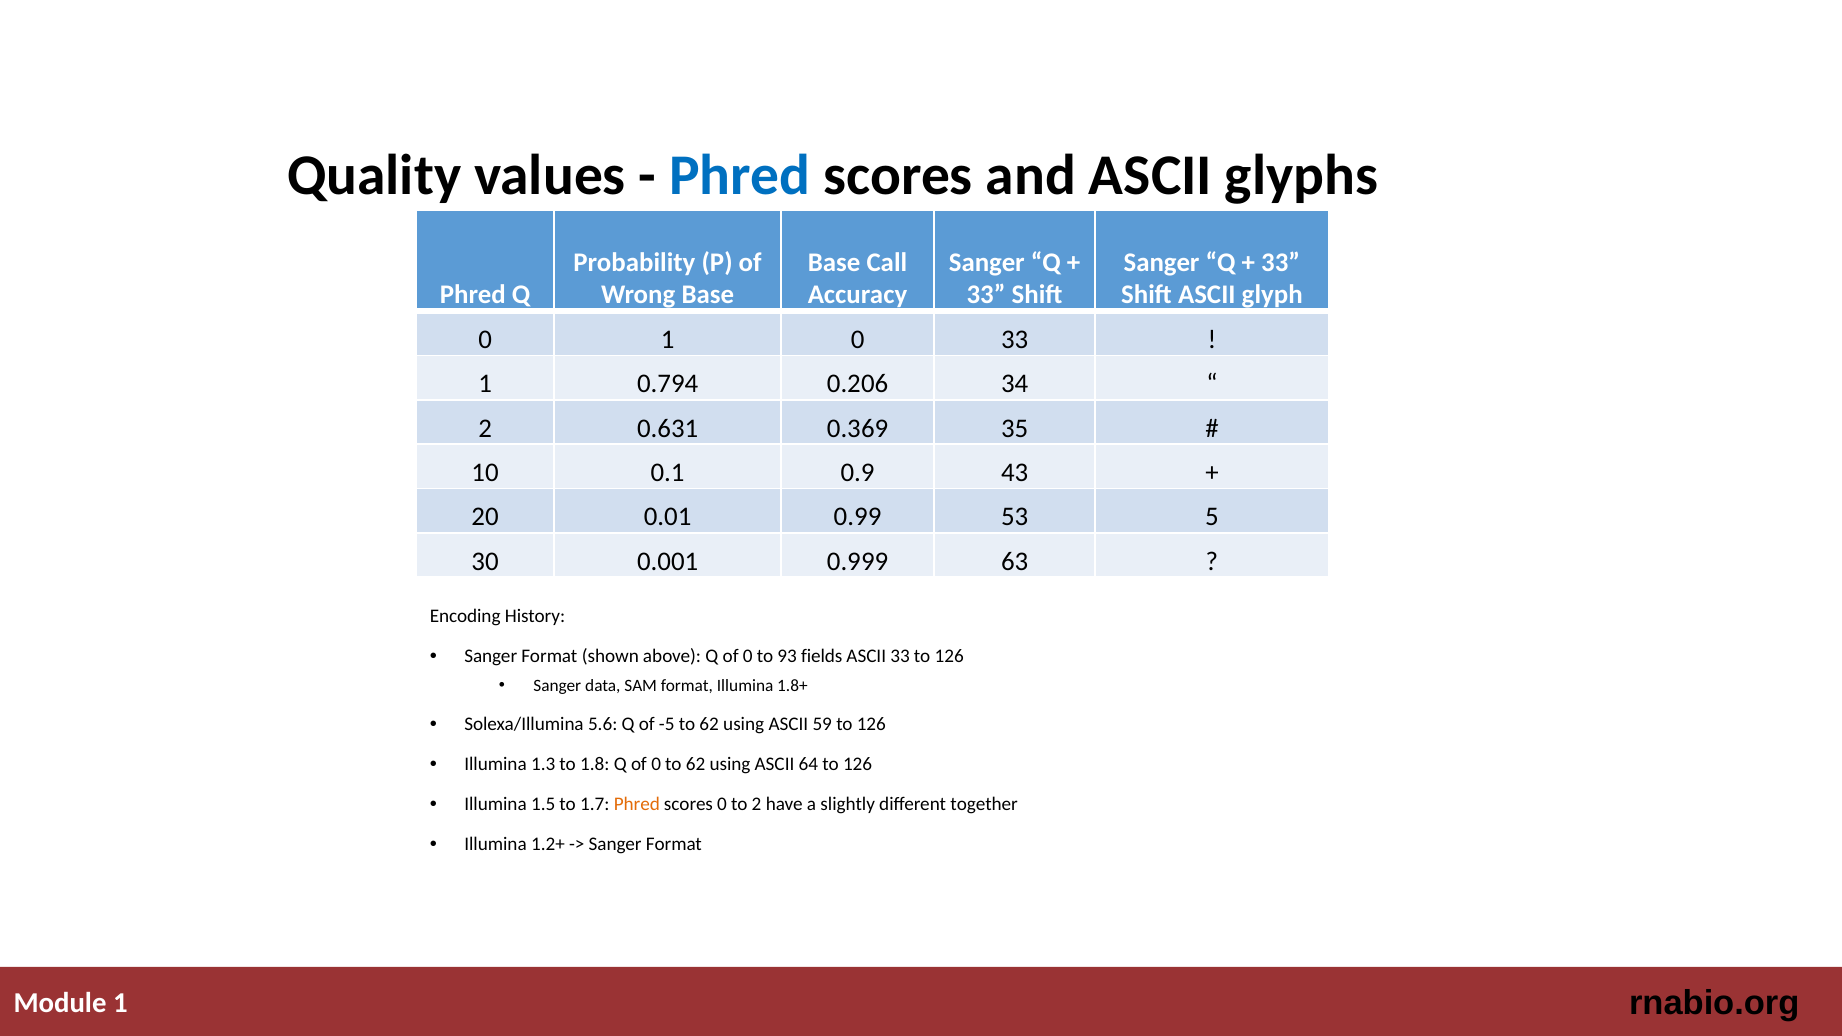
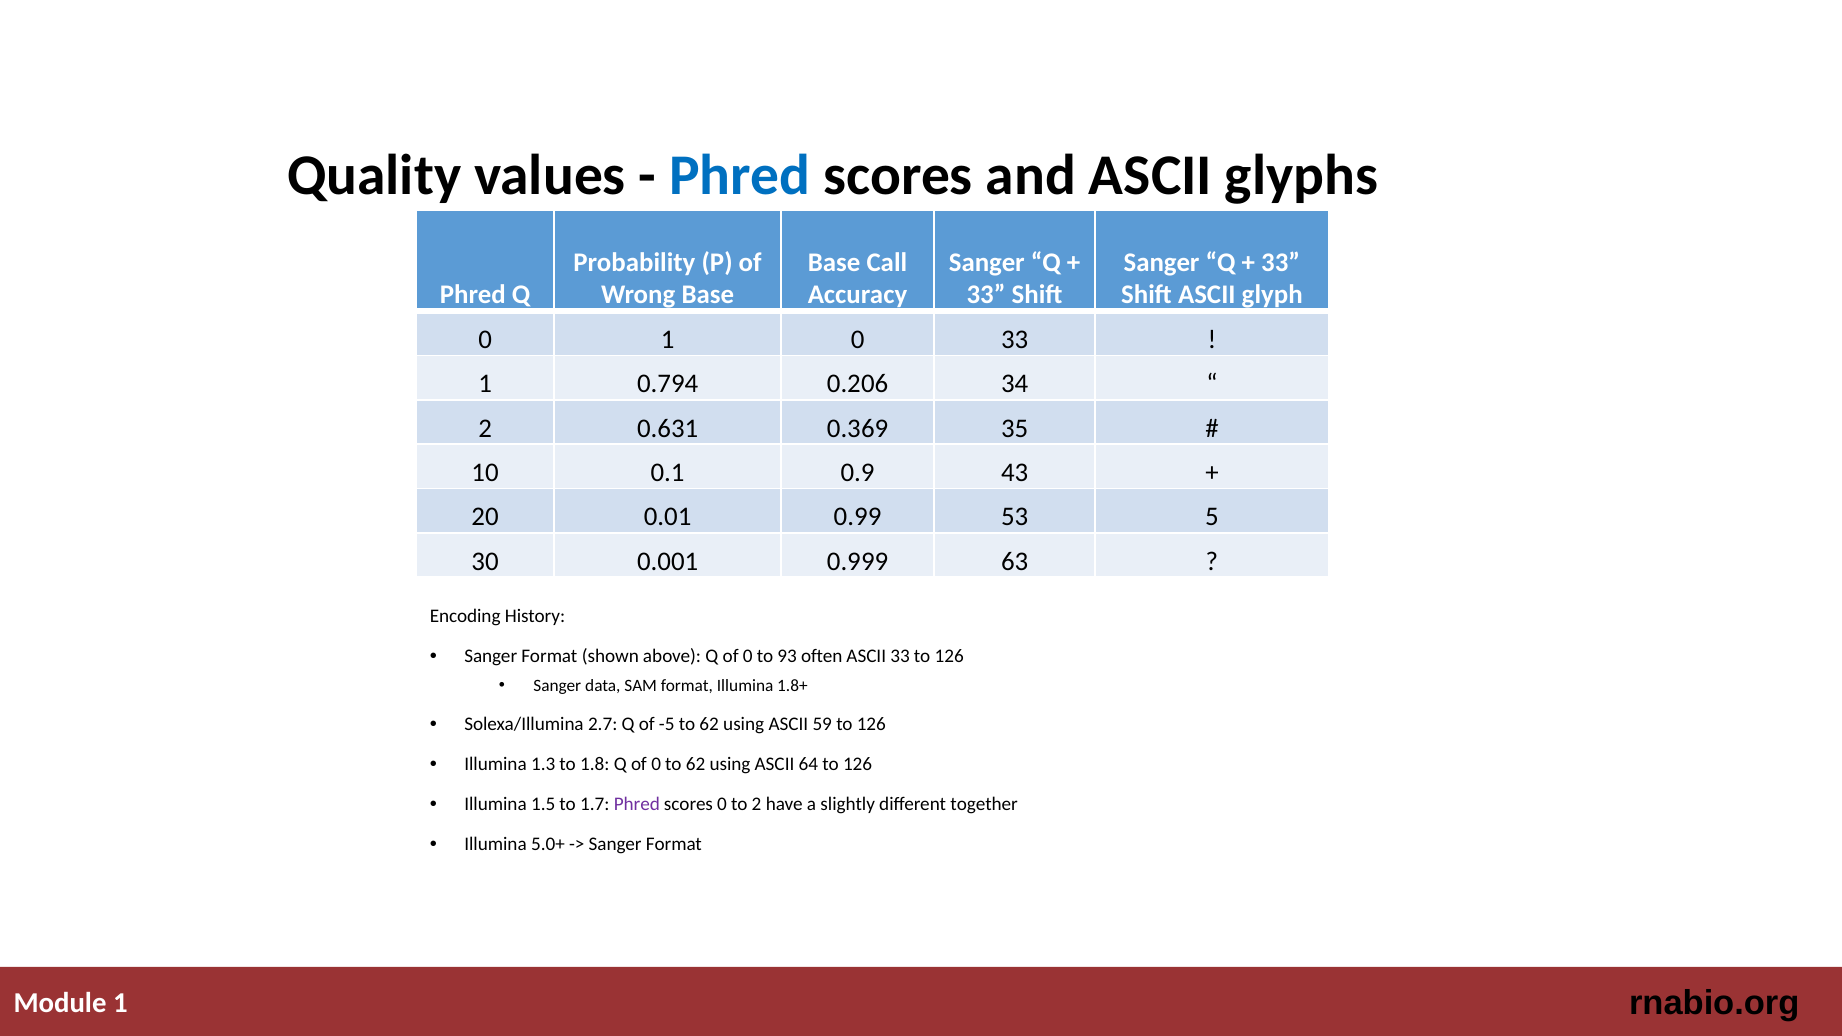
fields: fields -> often
5.6: 5.6 -> 2.7
Phred at (637, 804) colour: orange -> purple
1.2+: 1.2+ -> 5.0+
